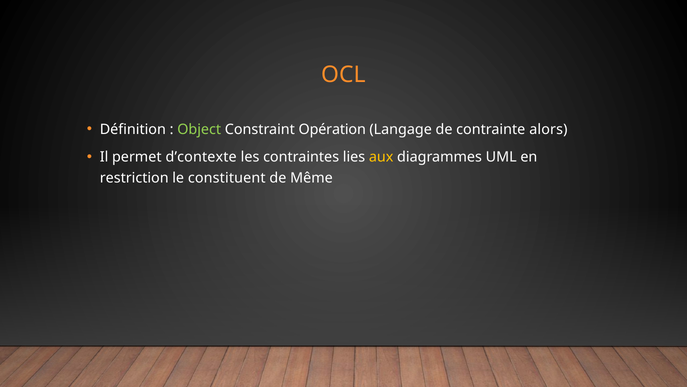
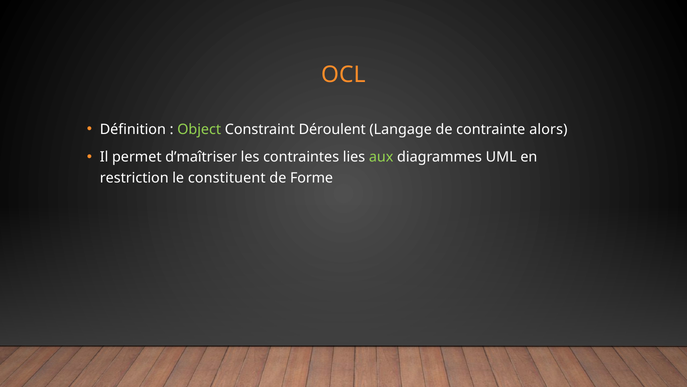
Opération: Opération -> Déroulent
d’contexte: d’contexte -> d’maîtriser
aux colour: yellow -> light green
Même: Même -> Forme
